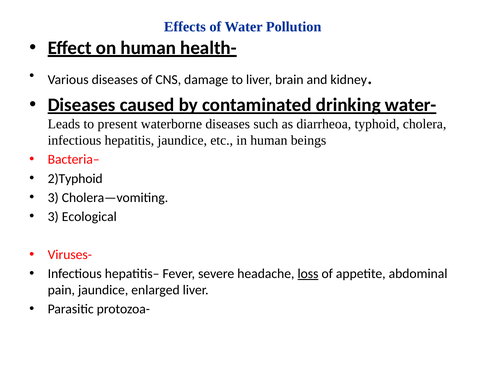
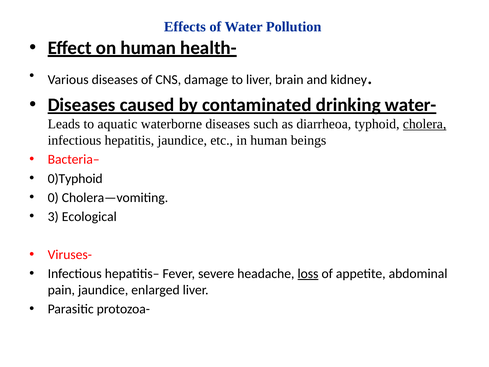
present: present -> aquatic
cholera underline: none -> present
2)Typhoid: 2)Typhoid -> 0)Typhoid
3 at (53, 197): 3 -> 0
